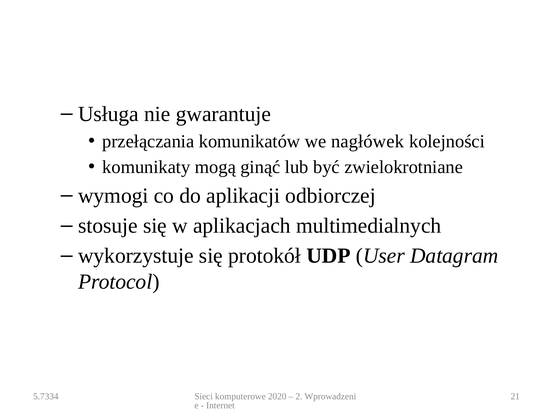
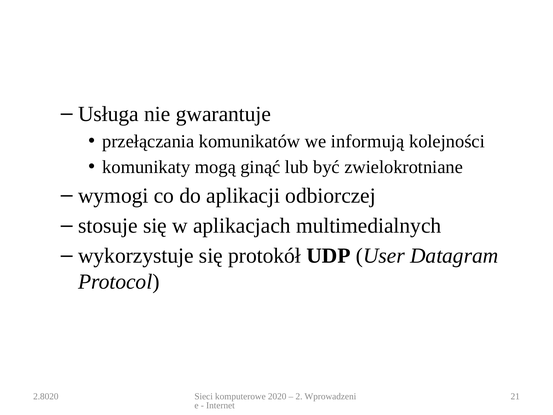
nagłówek: nagłówek -> informują
5.7334: 5.7334 -> 2.8020
